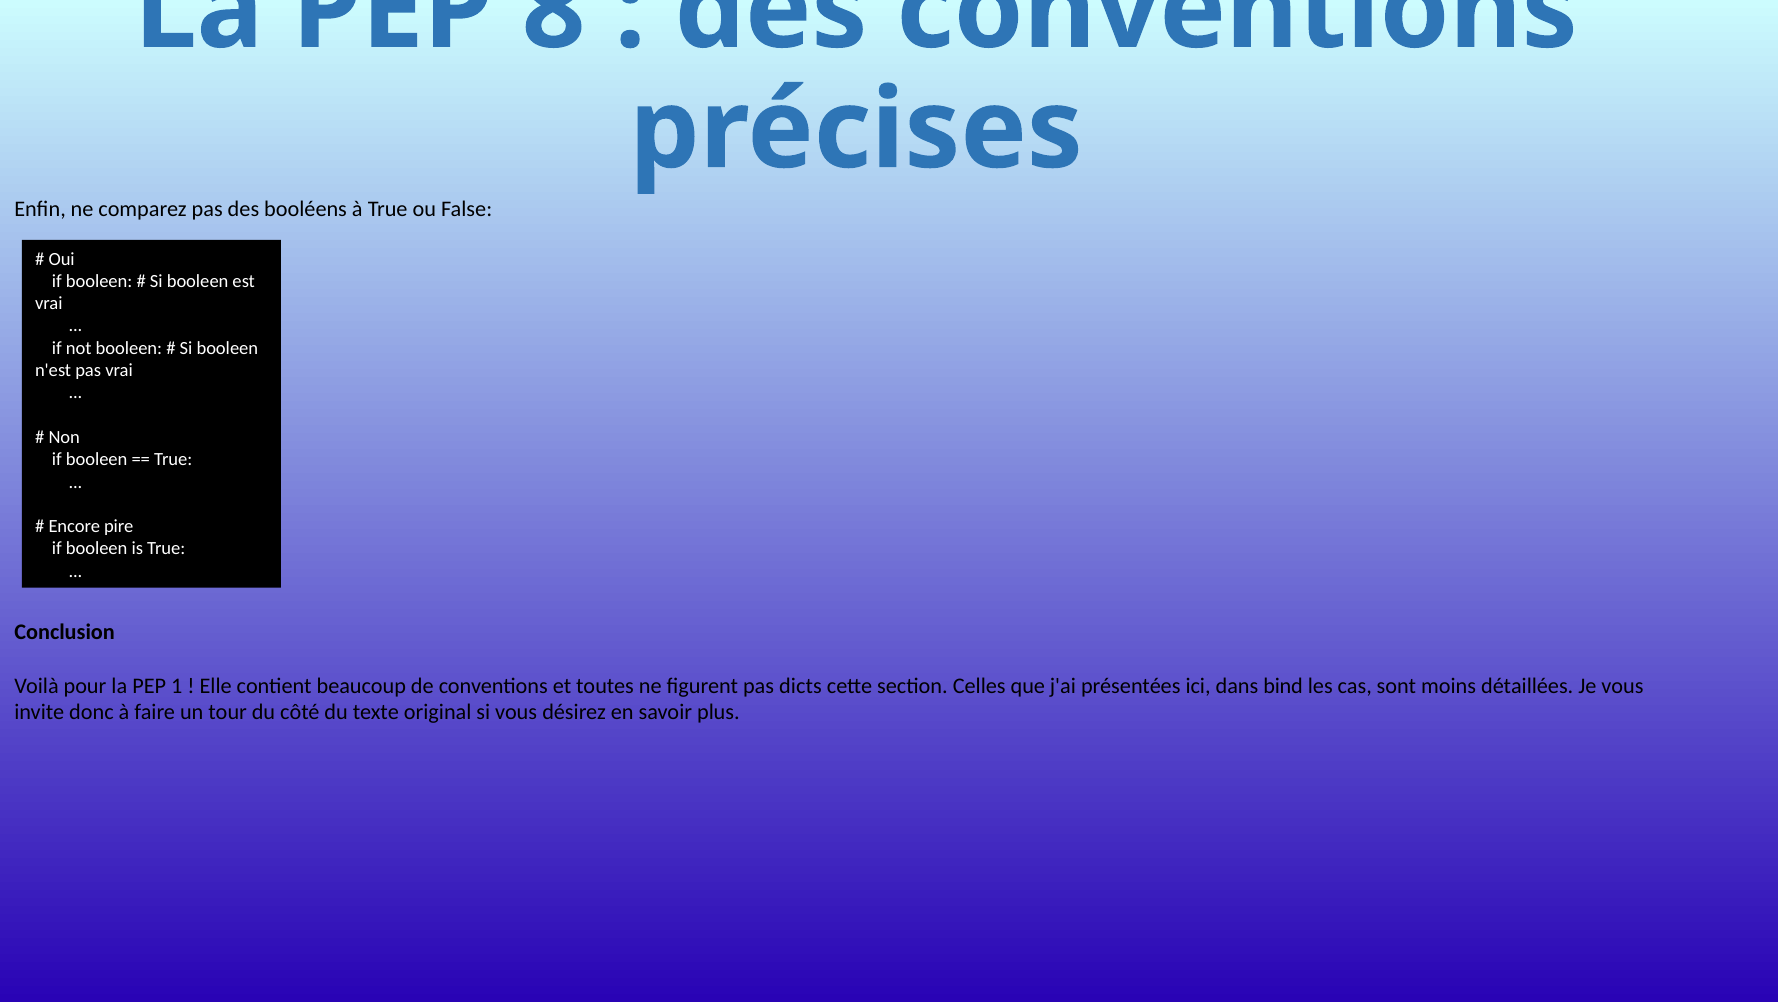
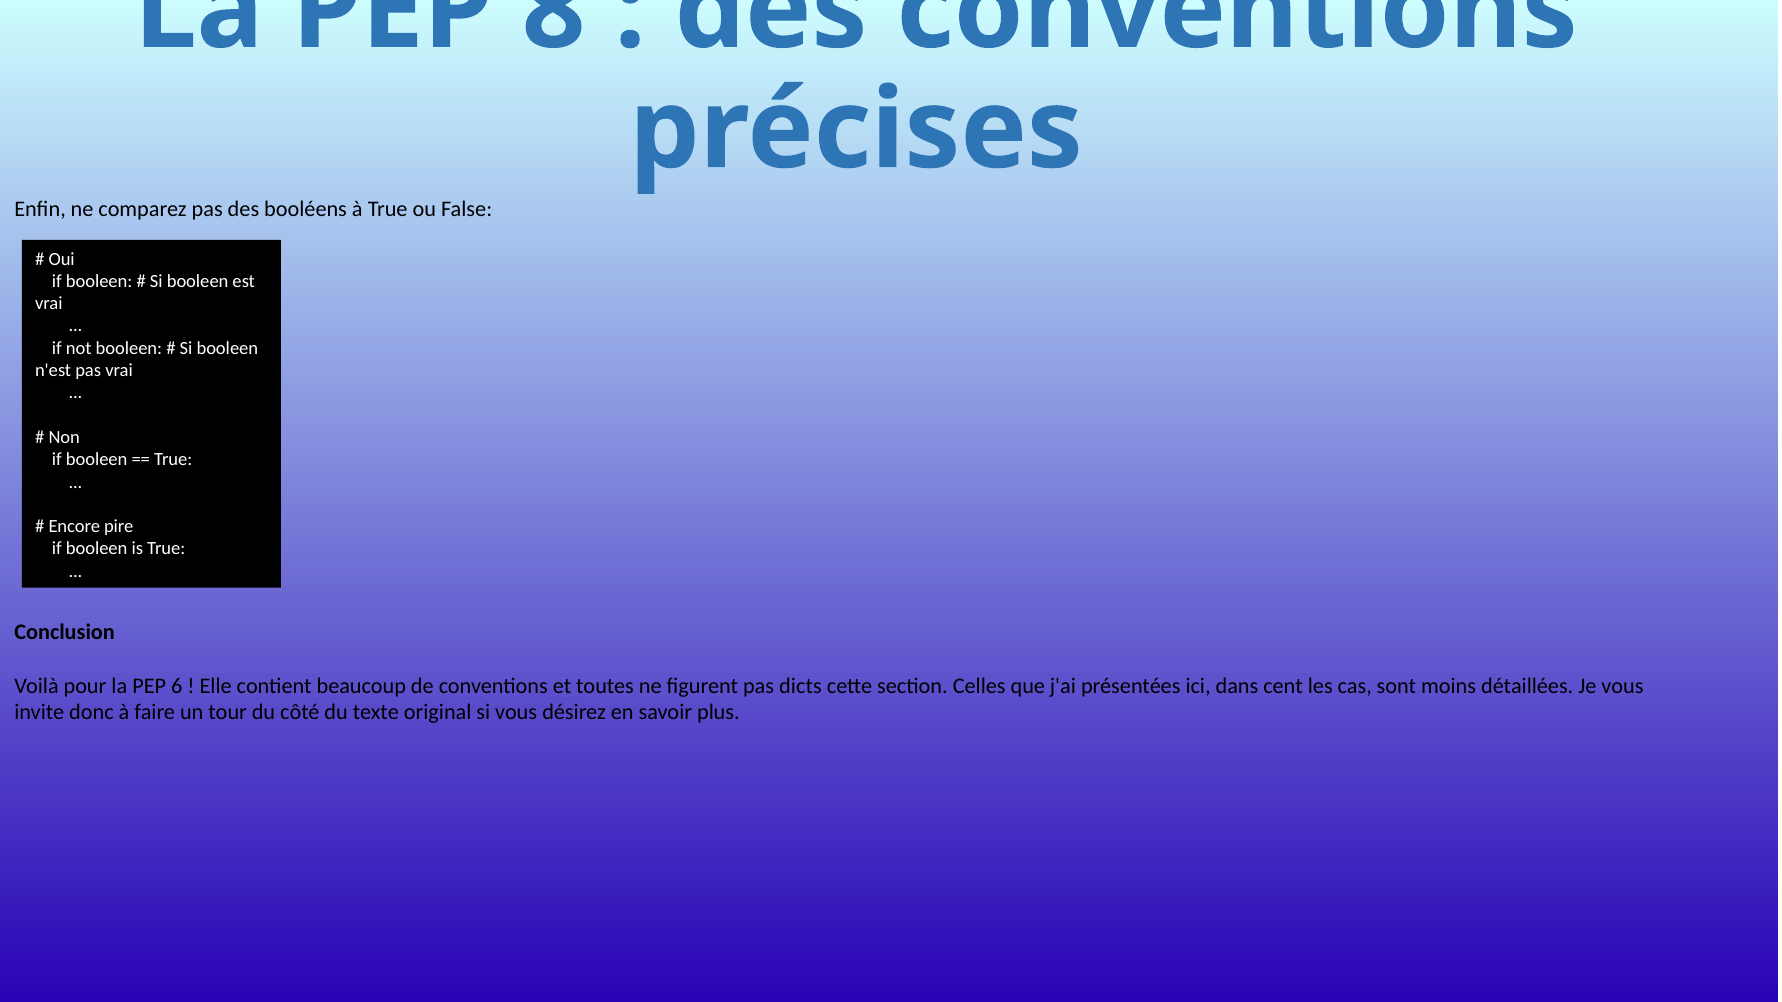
1: 1 -> 6
bind: bind -> cent
